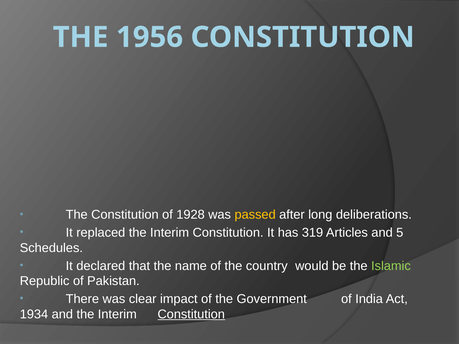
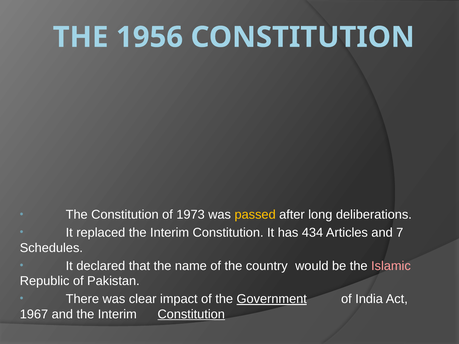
1928: 1928 -> 1973
319: 319 -> 434
5: 5 -> 7
Islamic colour: light green -> pink
Government underline: none -> present
1934: 1934 -> 1967
